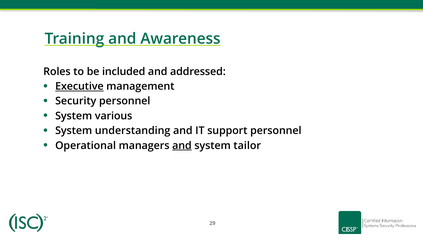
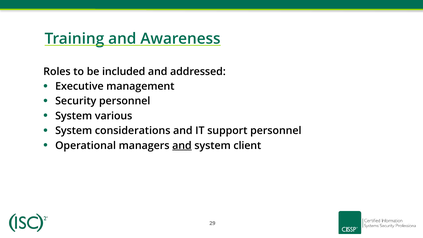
Executive underline: present -> none
understanding: understanding -> considerations
tailor: tailor -> client
